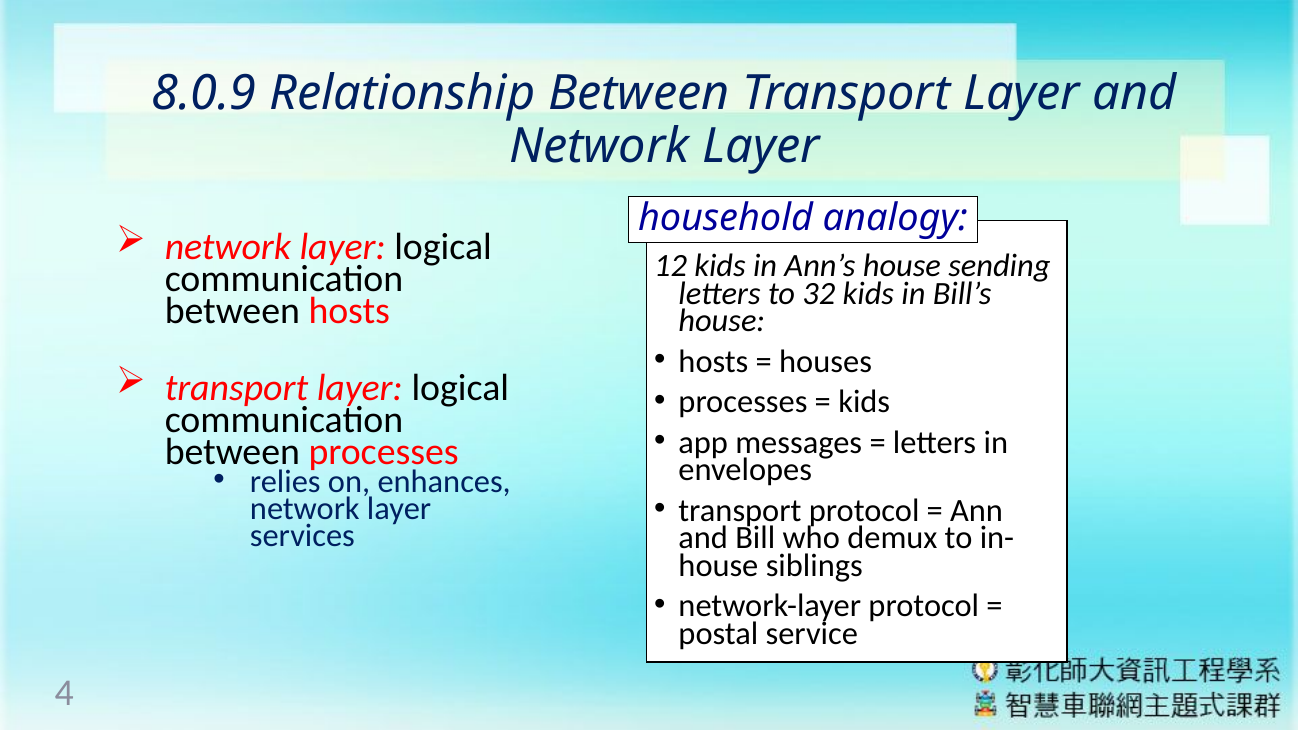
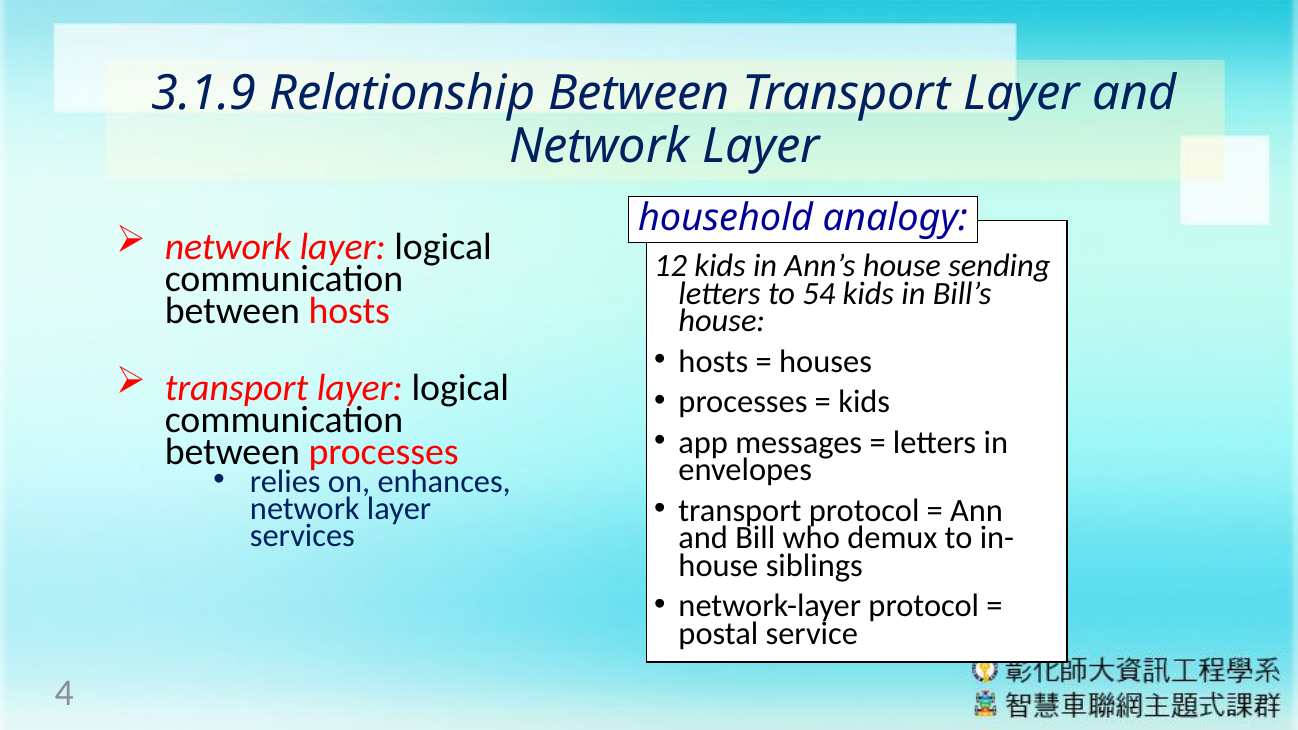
8.0.9: 8.0.9 -> 3.1.9
32: 32 -> 54
